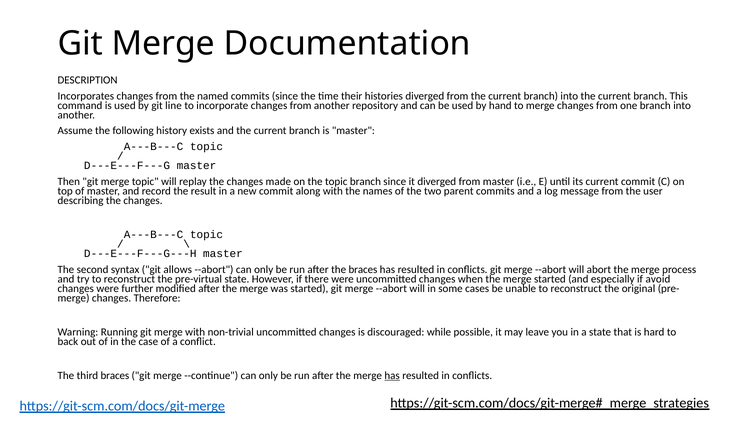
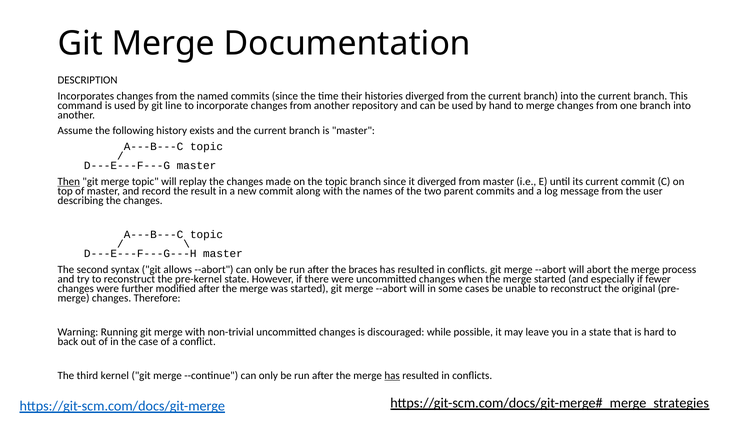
Then underline: none -> present
pre-virtual: pre-virtual -> pre-kernel
avoid: avoid -> fewer
third braces: braces -> kernel
